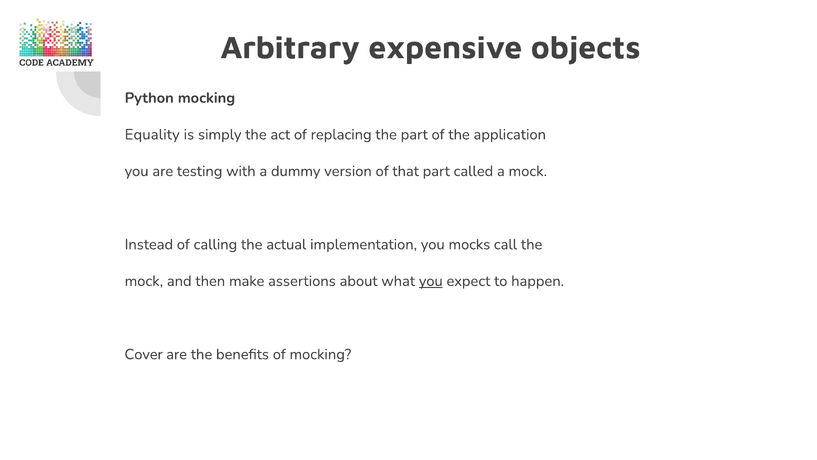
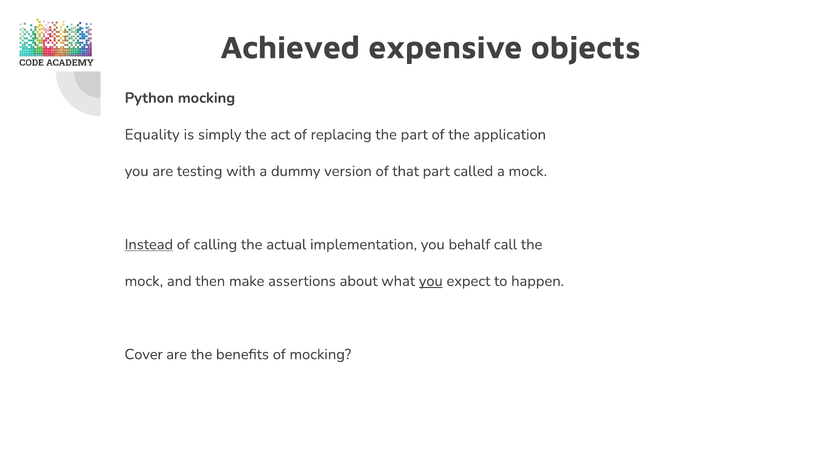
Arbitrary: Arbitrary -> Achieved
Instead underline: none -> present
mocks: mocks -> behalf
